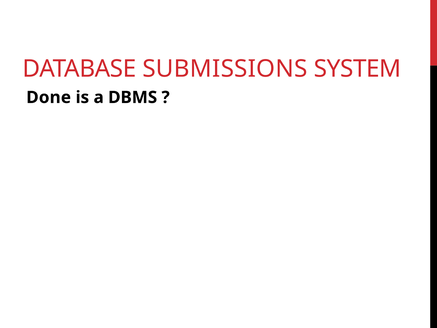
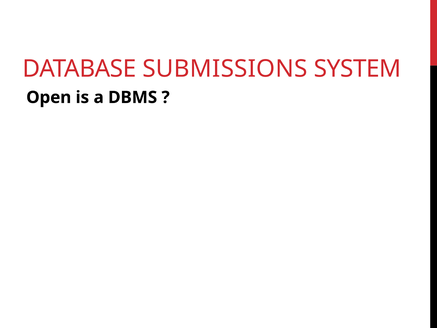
Done: Done -> Open
